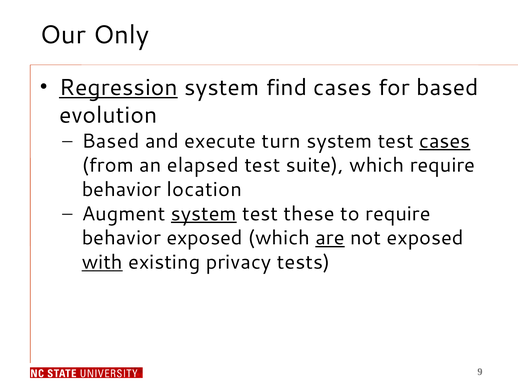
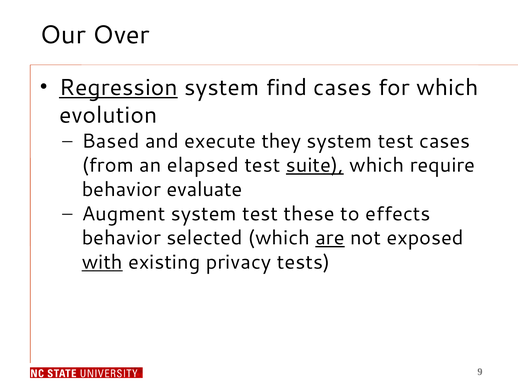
Only: Only -> Over
for based: based -> which
turn: turn -> they
cases at (445, 141) underline: present -> none
suite underline: none -> present
location: location -> evaluate
system at (204, 213) underline: present -> none
to require: require -> effects
behavior exposed: exposed -> selected
